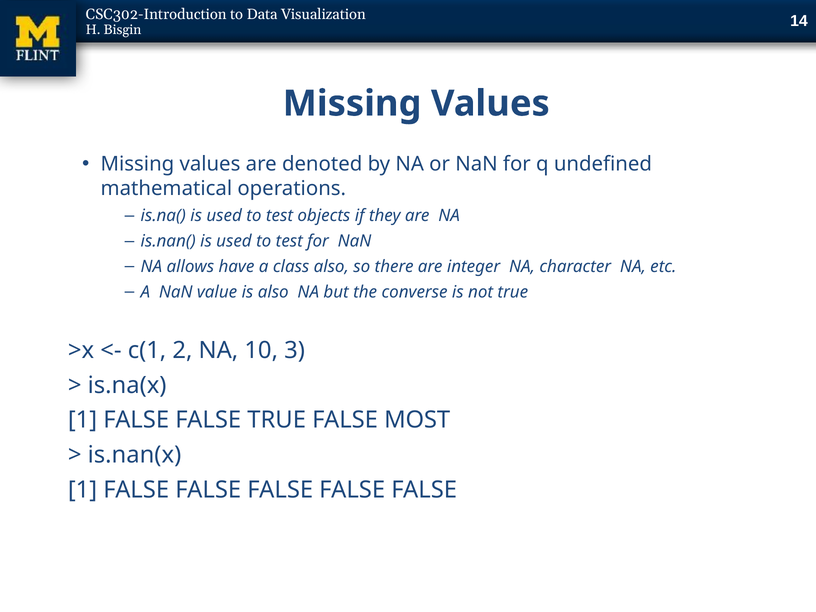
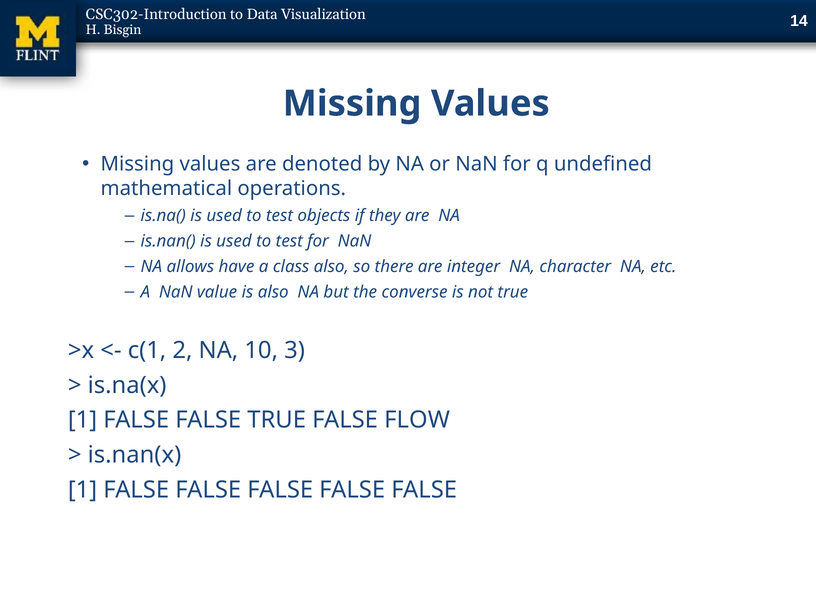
MOST: MOST -> FLOW
